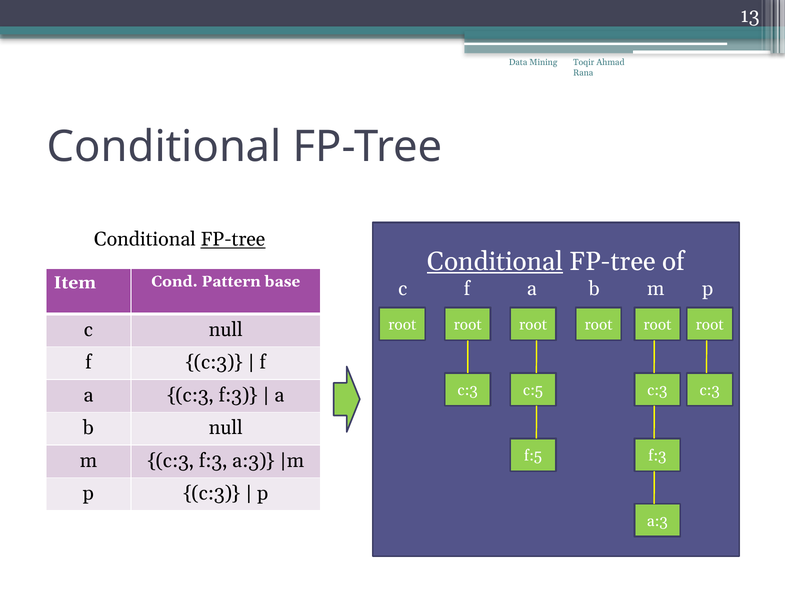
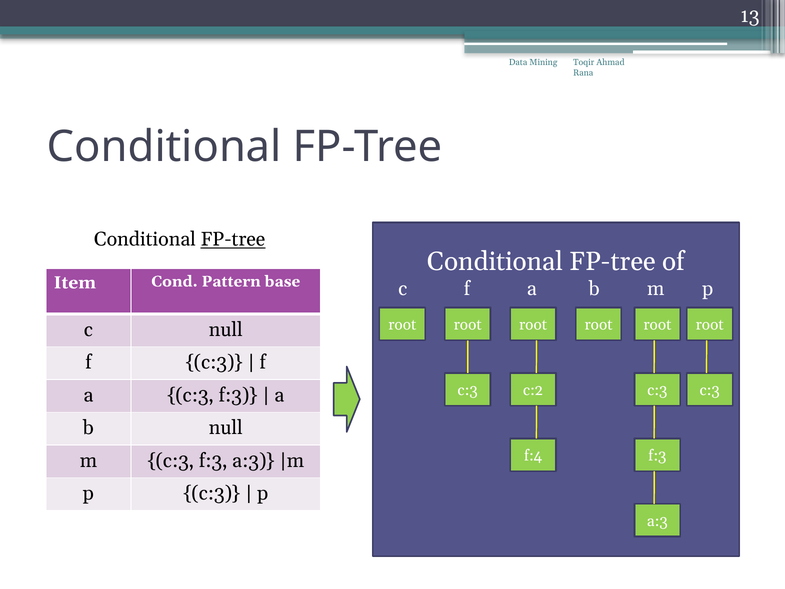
Conditional at (495, 262) underline: present -> none
c:5: c:5 -> c:2
f:5: f:5 -> f:4
